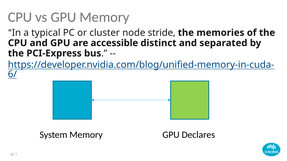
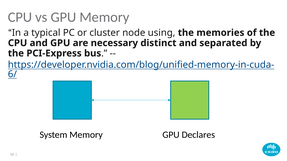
stride: stride -> using
accessible: accessible -> necessary
